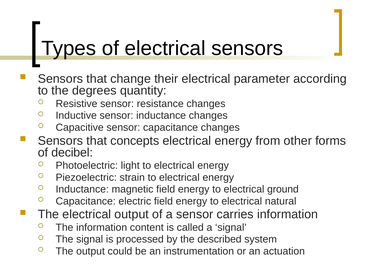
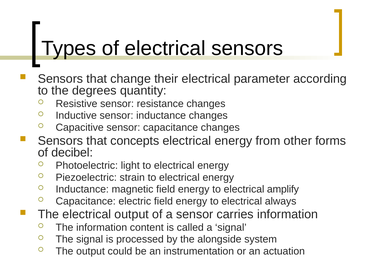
ground: ground -> amplify
natural: natural -> always
described: described -> alongside
